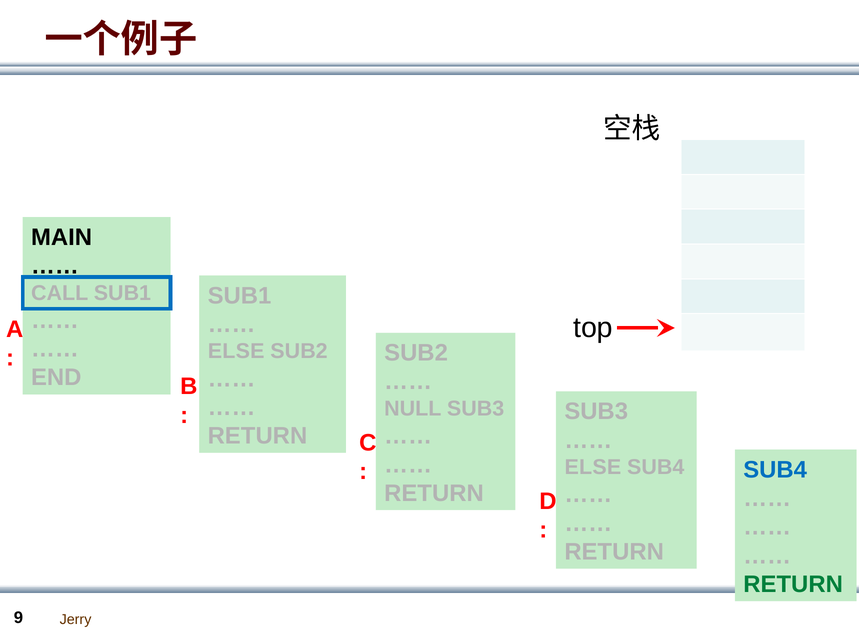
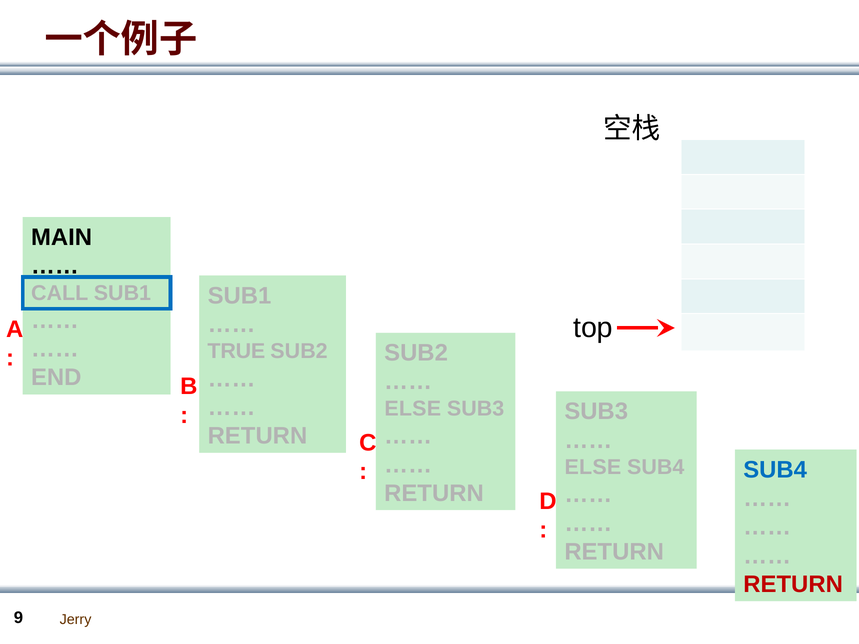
ELSE at (236, 351): ELSE -> TRUE
NULL at (413, 409): NULL -> ELSE
RETURN at (793, 585) colour: green -> red
